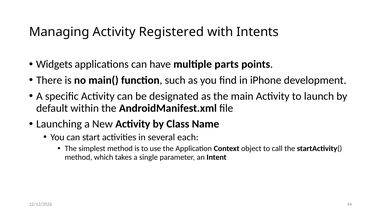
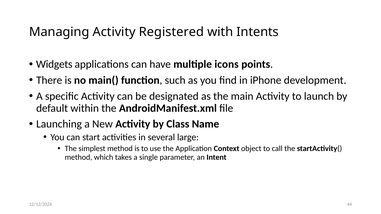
parts: parts -> icons
each: each -> large
